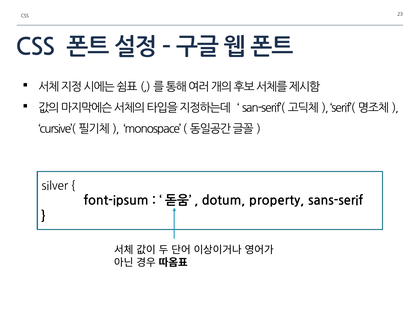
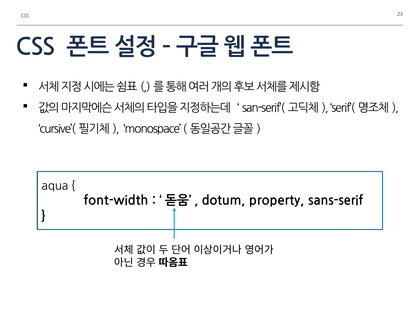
silver: silver -> aqua
font-ipsum: font-ipsum -> font-width
